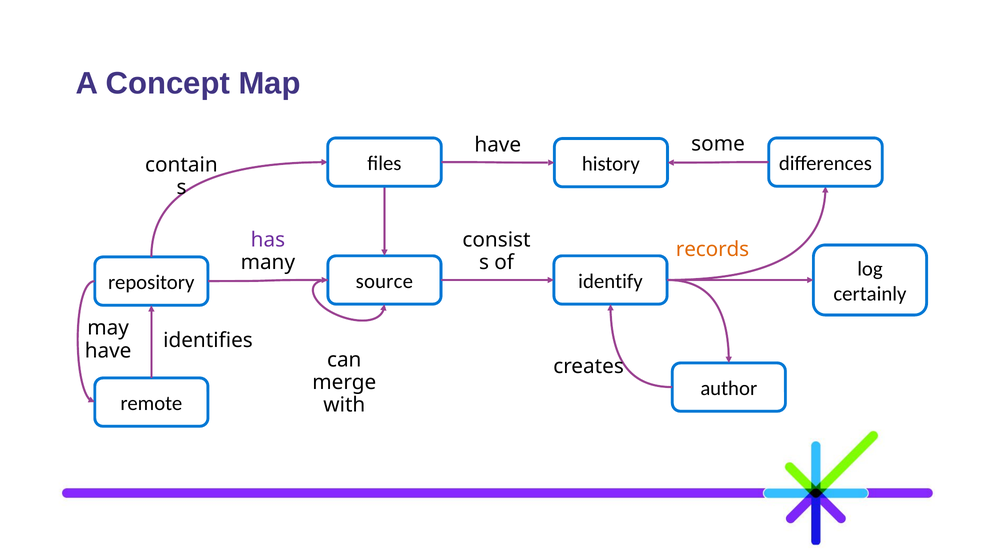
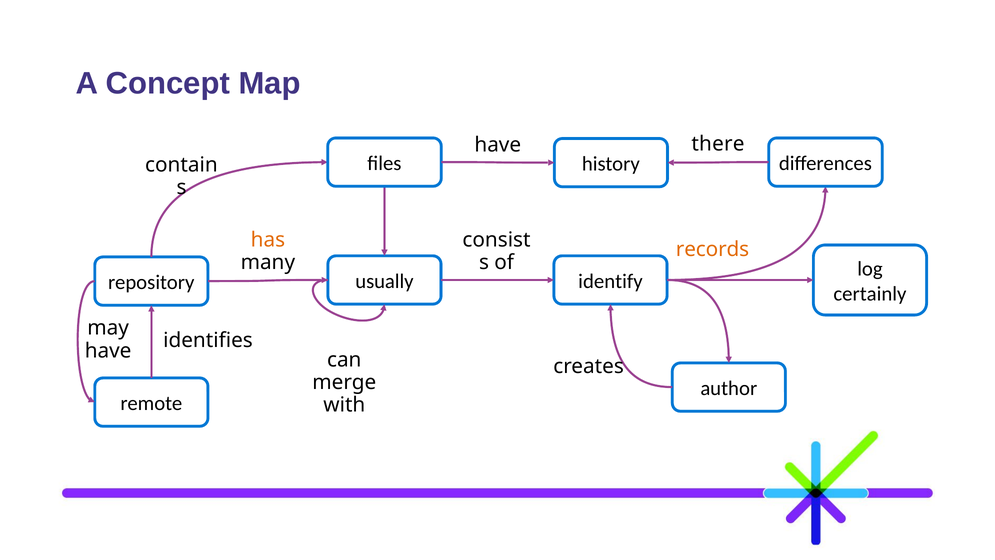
some: some -> there
has colour: purple -> orange
source: source -> usually
